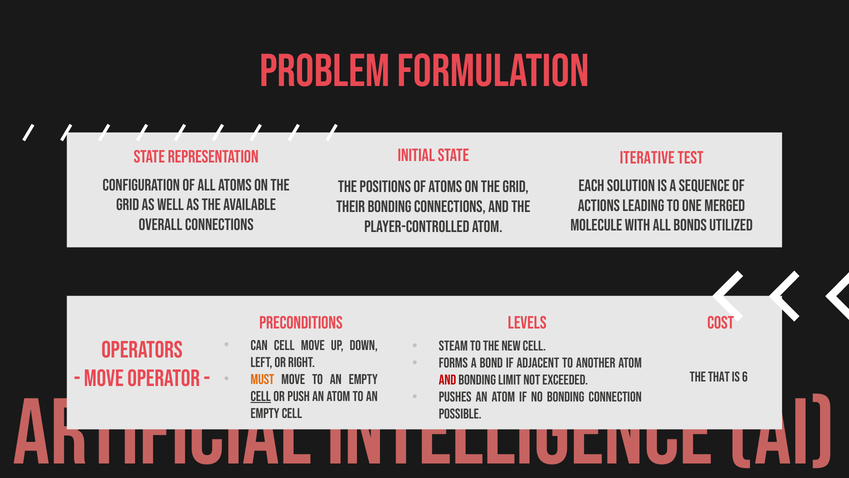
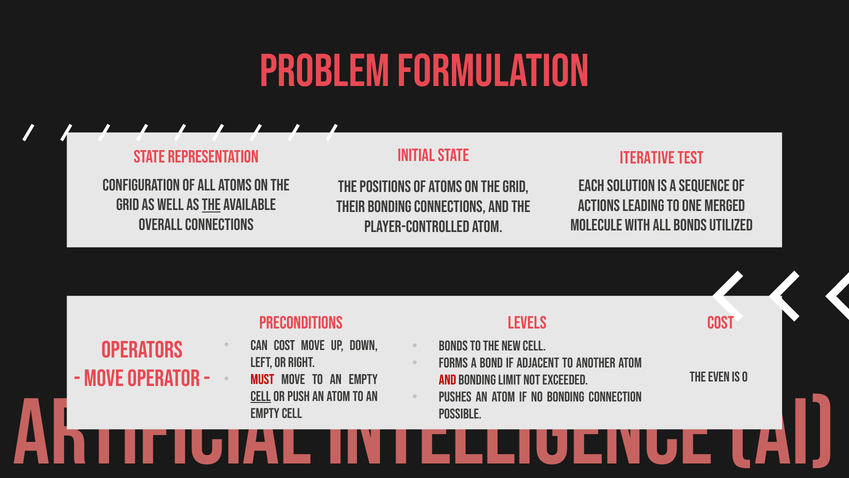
the at (211, 205) underline: none -> present
Can cell: cell -> cost
Steam at (453, 346): Steam -> Bonds
Must colour: orange -> red
that: that -> even
6: 6 -> 0
